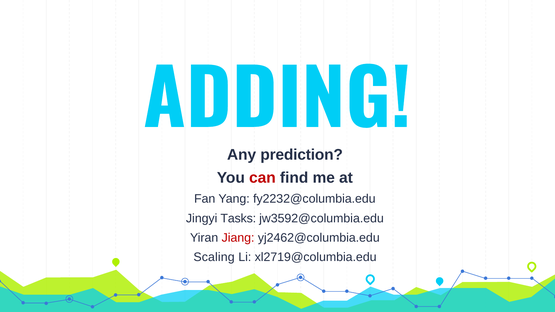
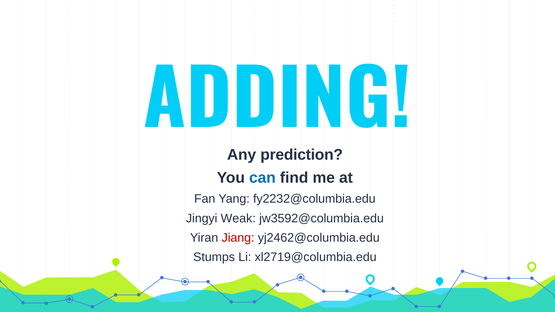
can colour: red -> blue
Tasks: Tasks -> Weak
Scaling: Scaling -> Stumps
